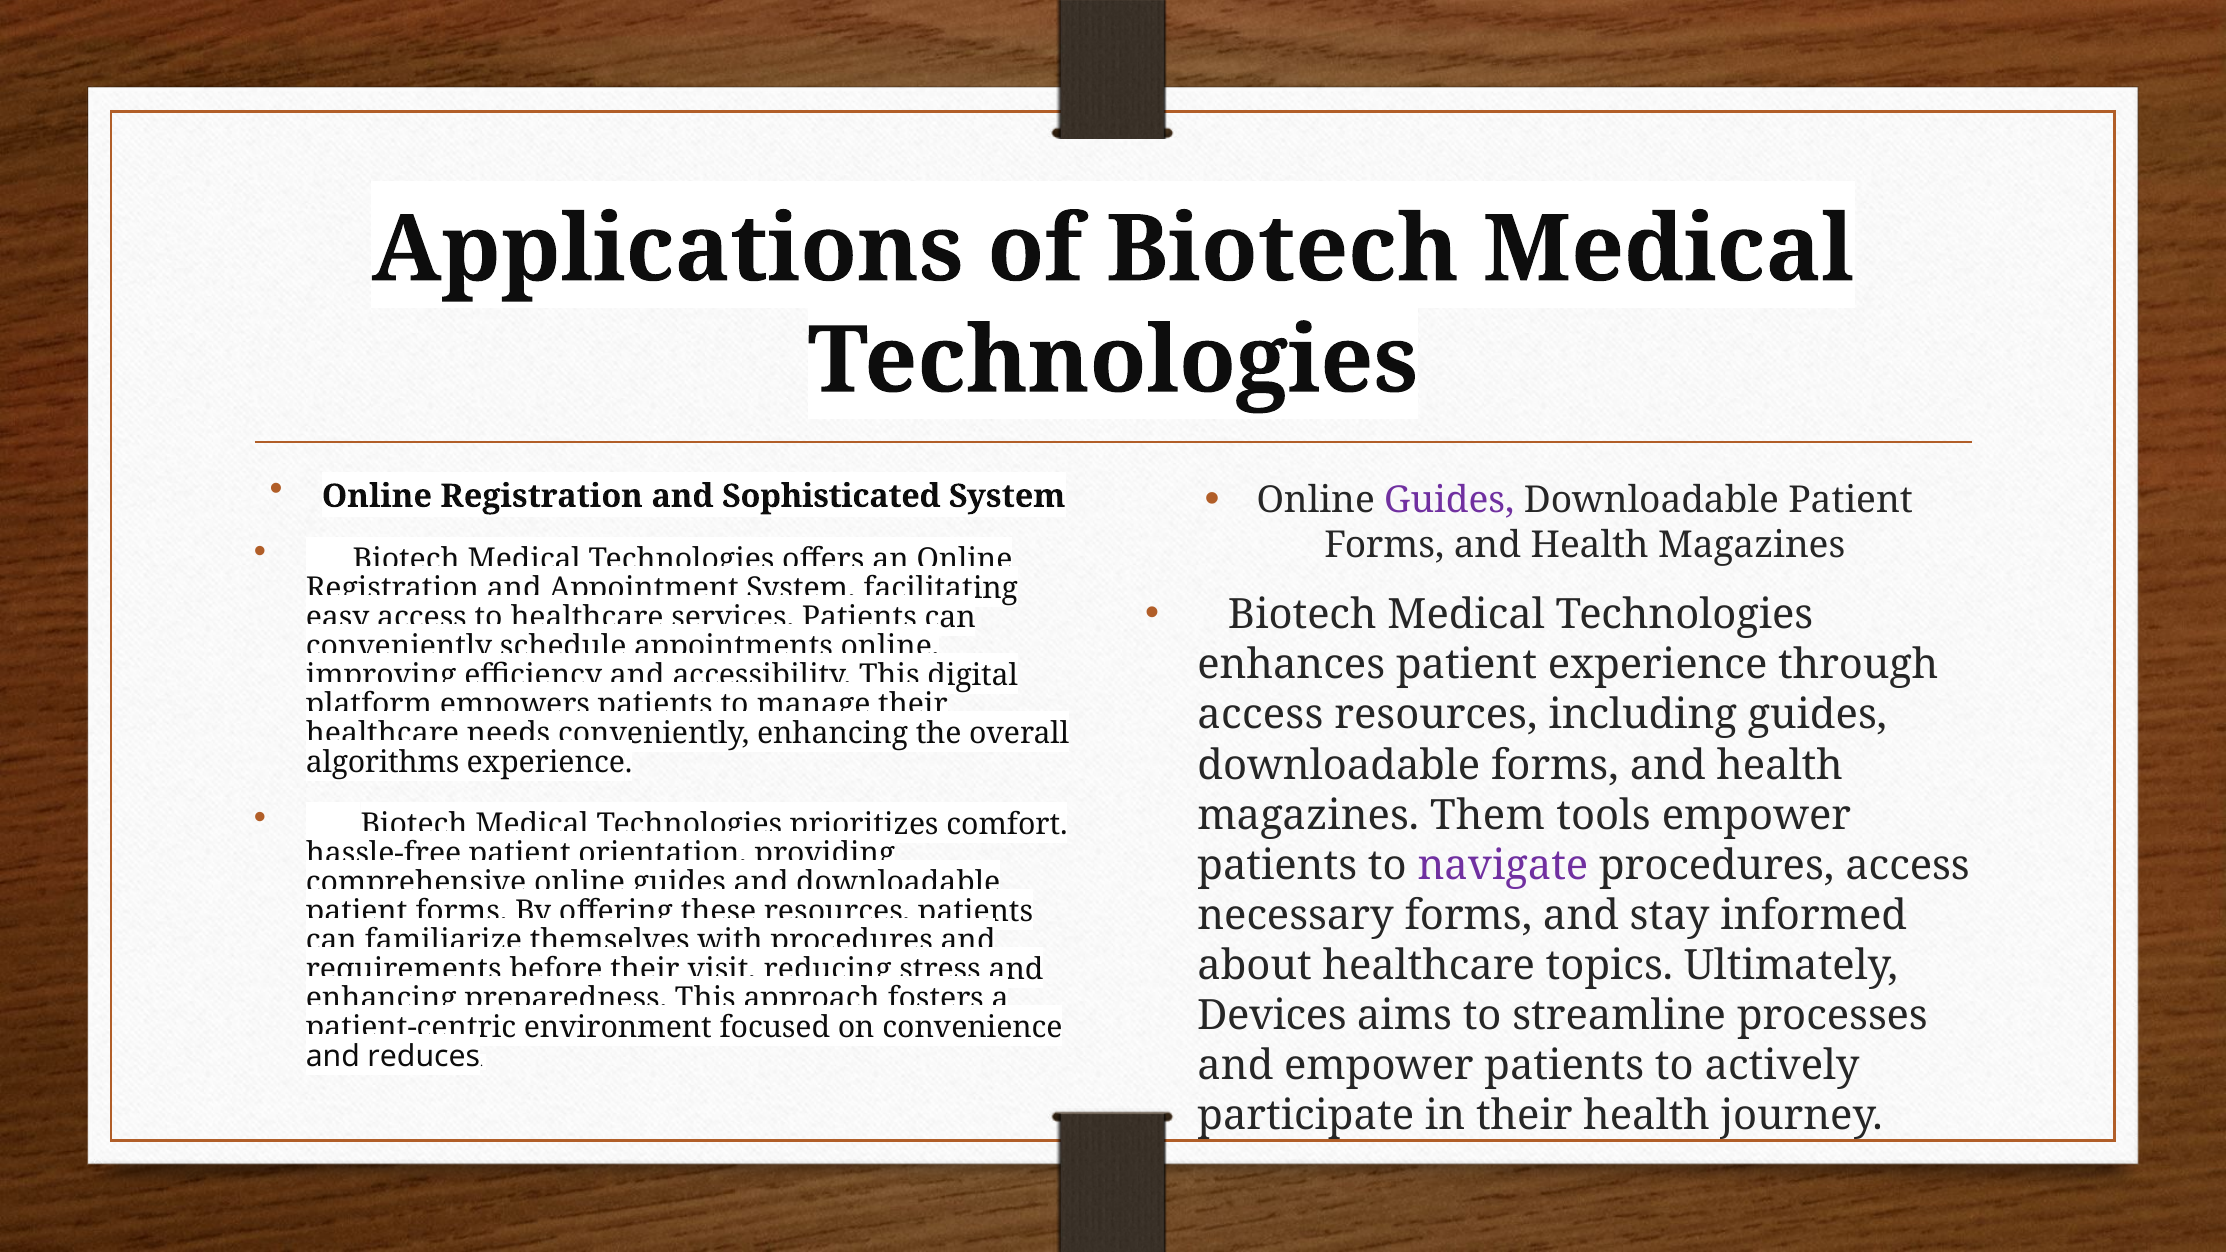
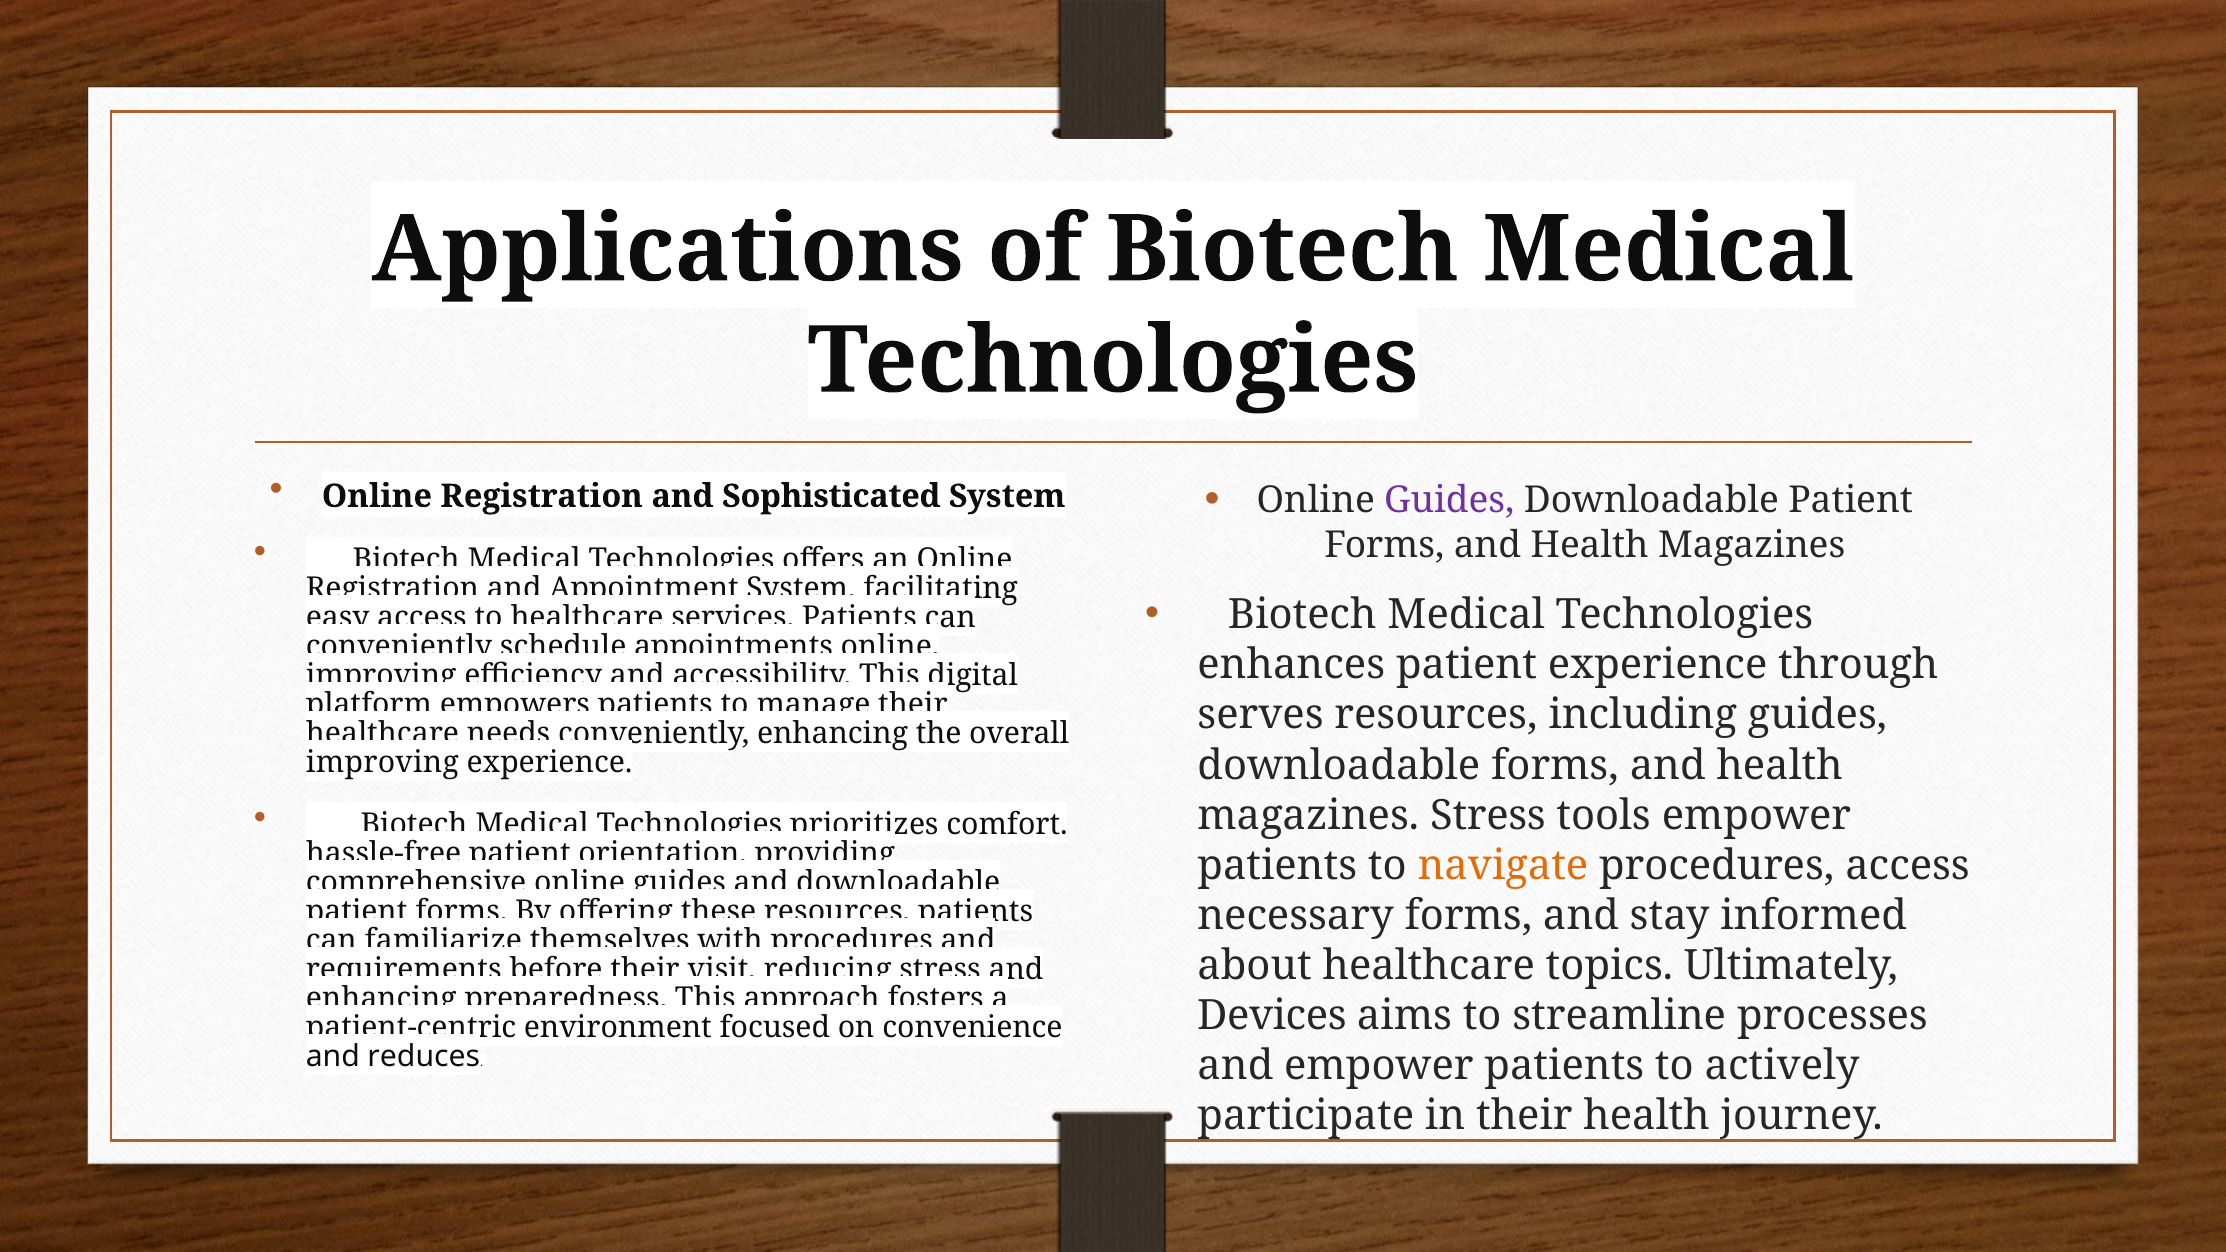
access at (1260, 715): access -> serves
algorithms at (383, 762): algorithms -> improving
magazines Them: Them -> Stress
navigate colour: purple -> orange
